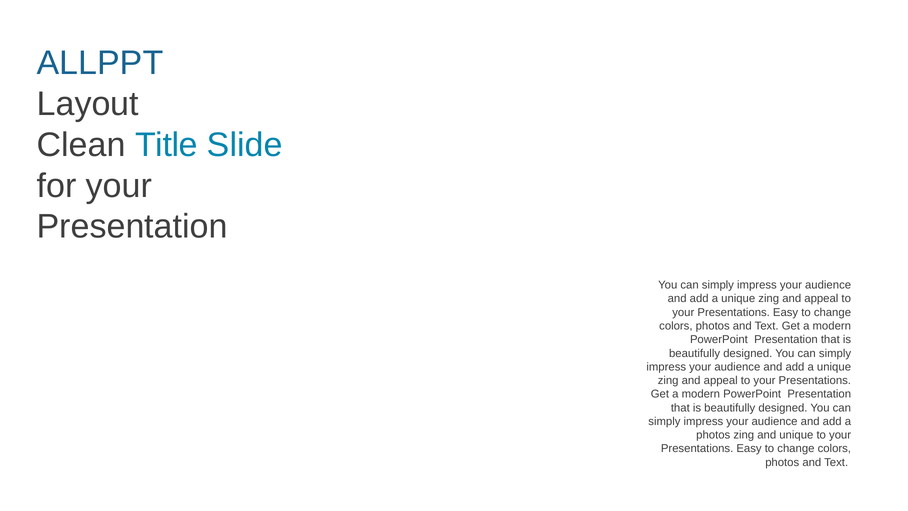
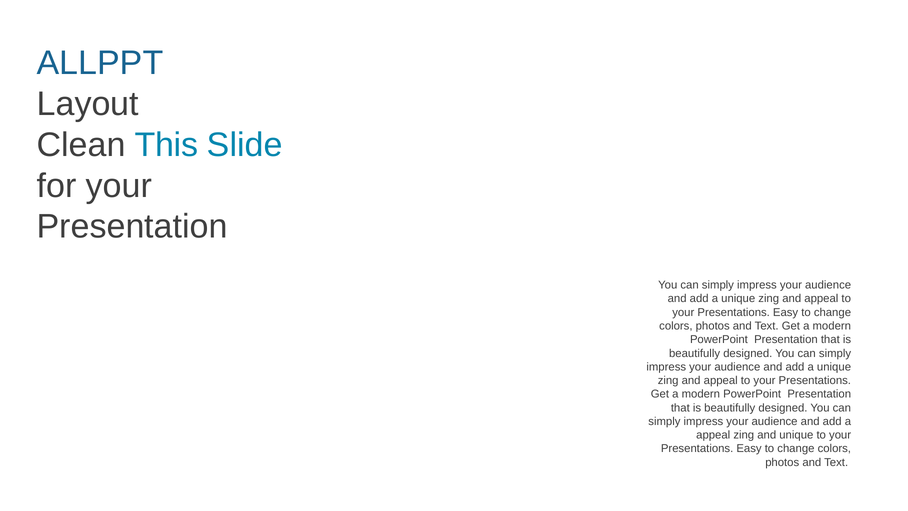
Title: Title -> This
photos at (713, 435): photos -> appeal
